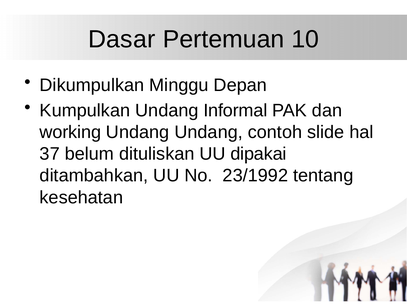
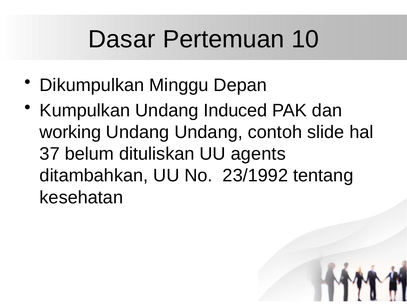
Informal: Informal -> Induced
dipakai: dipakai -> agents
